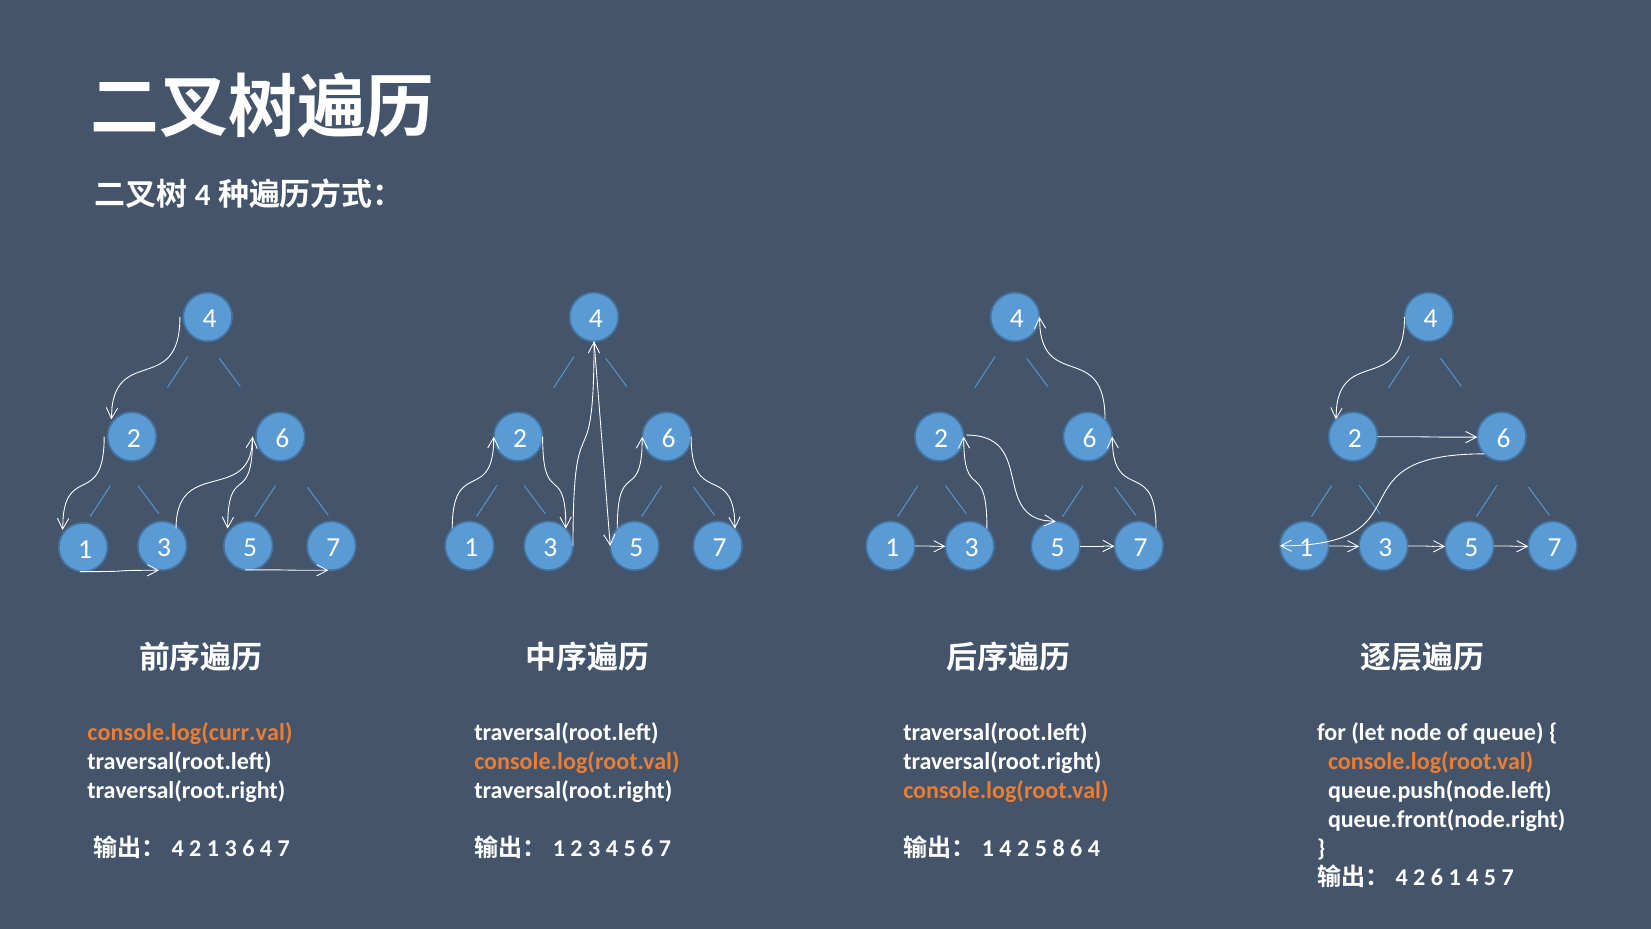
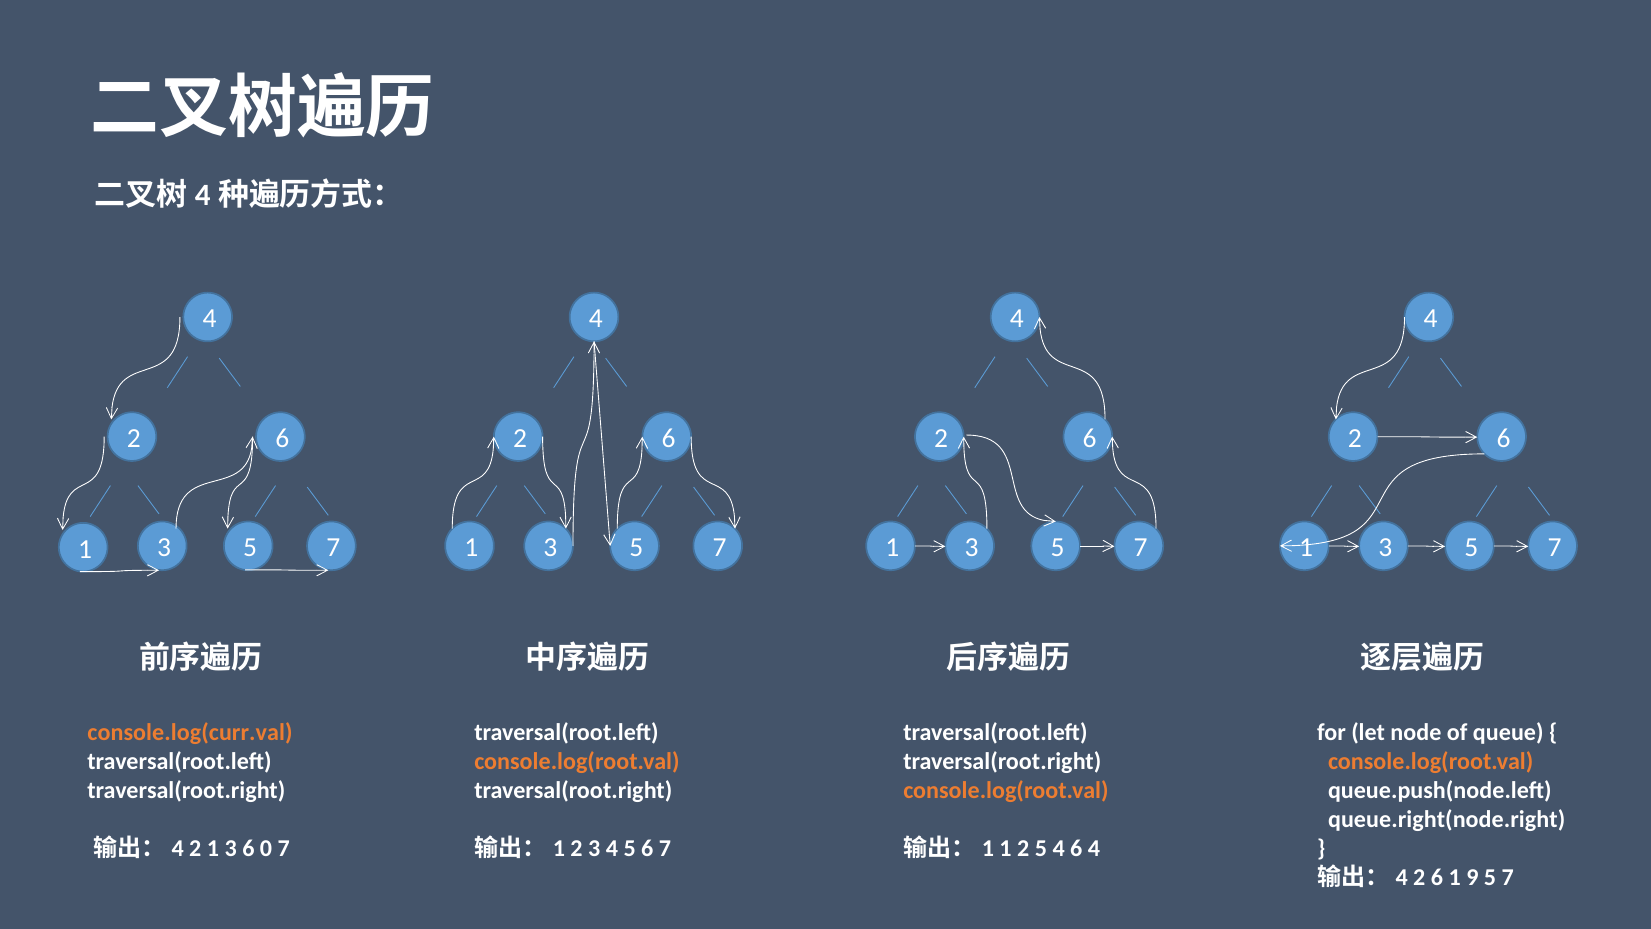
queue.front(node.right: queue.front(node.right -> queue.right(node.right
3 6 4: 4 -> 0
4 at (1006, 848): 4 -> 1
2 5 8: 8 -> 4
1 4: 4 -> 9
